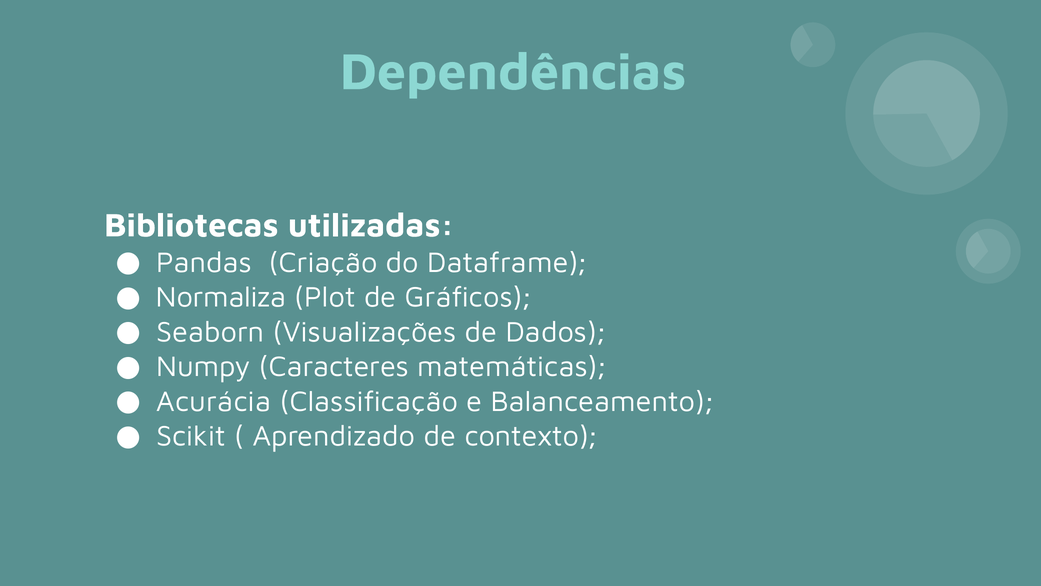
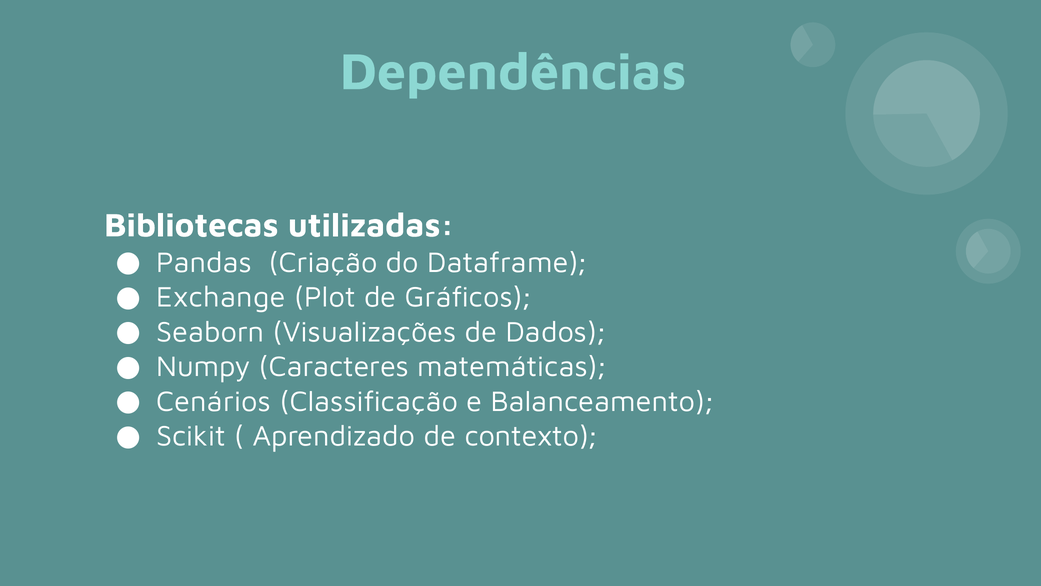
Normaliza: Normaliza -> Exchange
Acurácia: Acurácia -> Cenários
